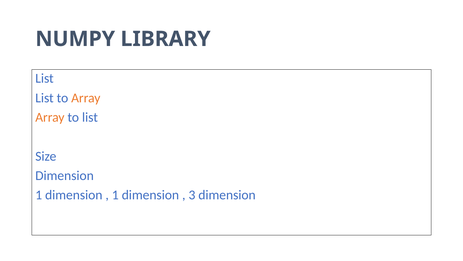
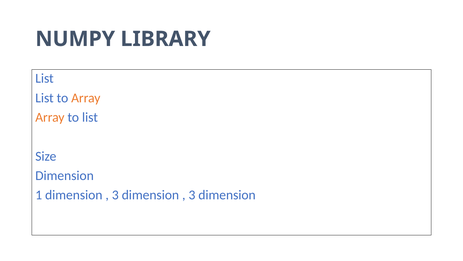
1 at (115, 195): 1 -> 3
